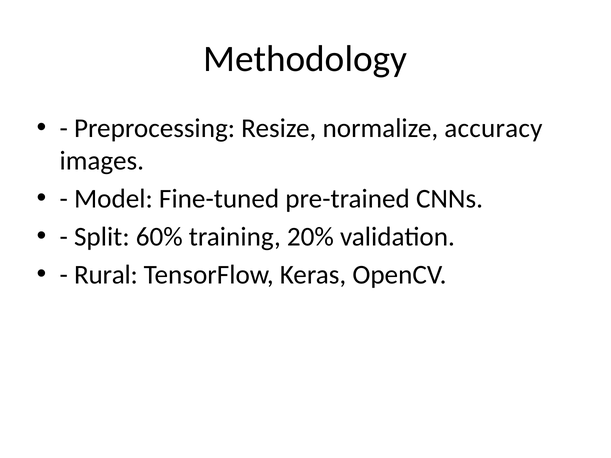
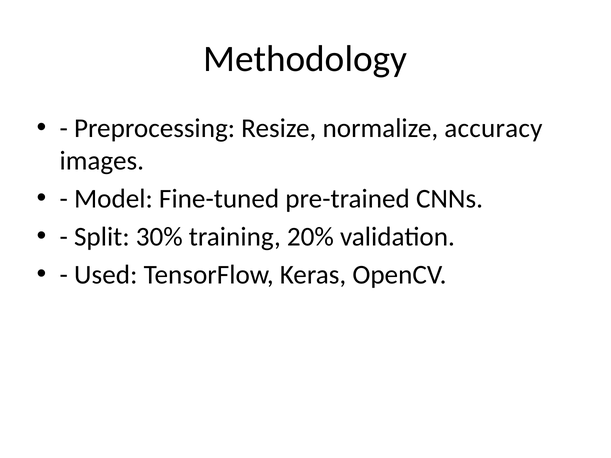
60%: 60% -> 30%
Rural: Rural -> Used
